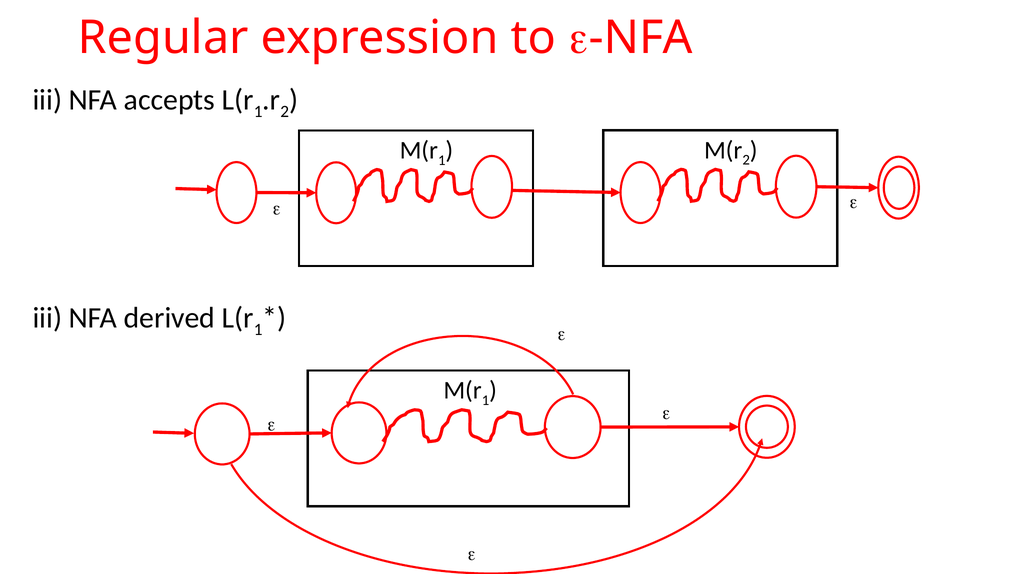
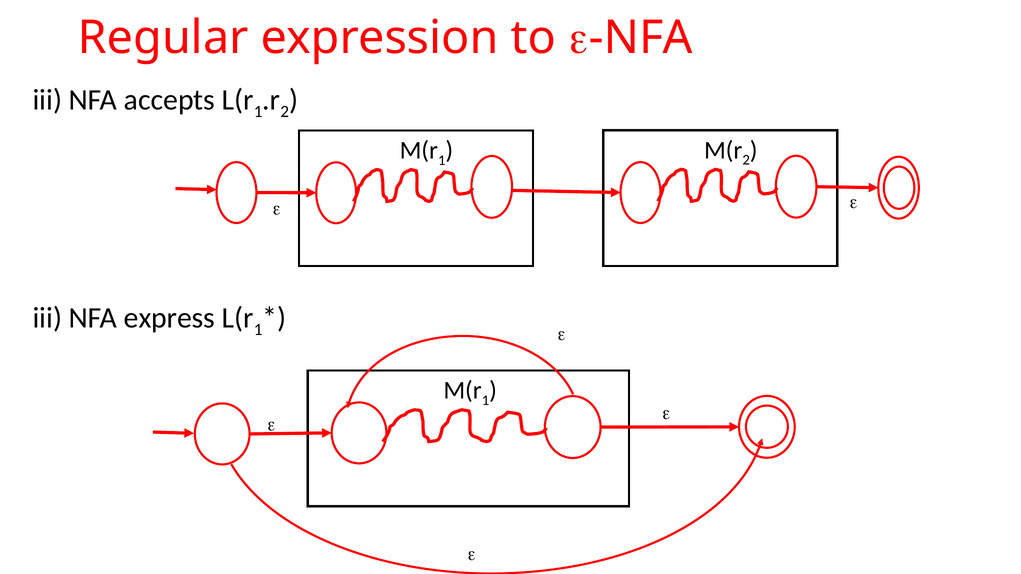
derived: derived -> express
